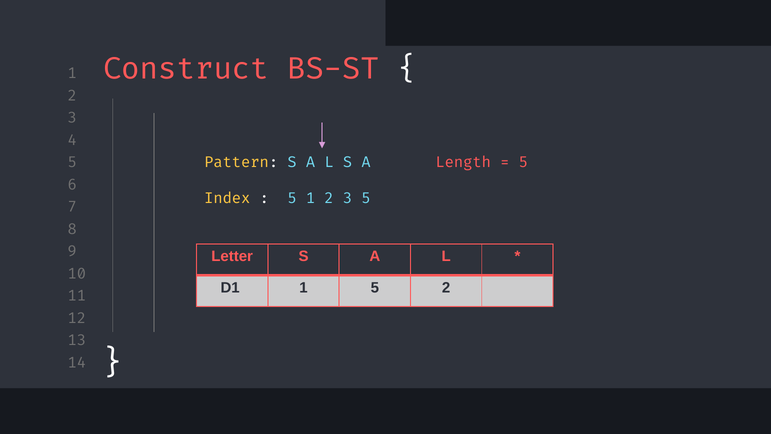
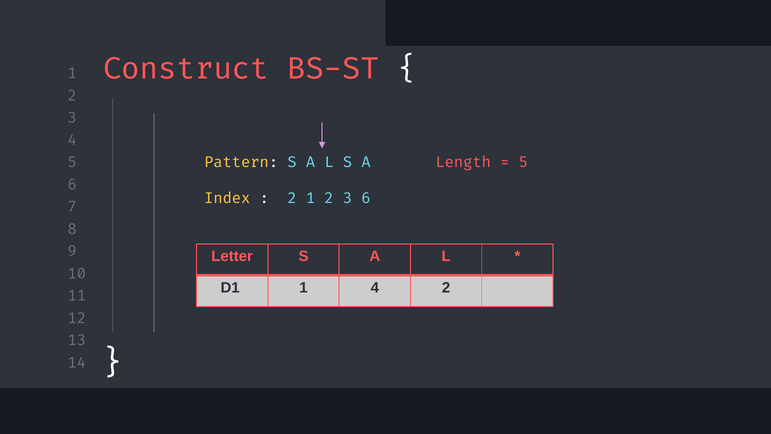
5 at (292, 198): 5 -> 2
3 5: 5 -> 6
1 5: 5 -> 4
